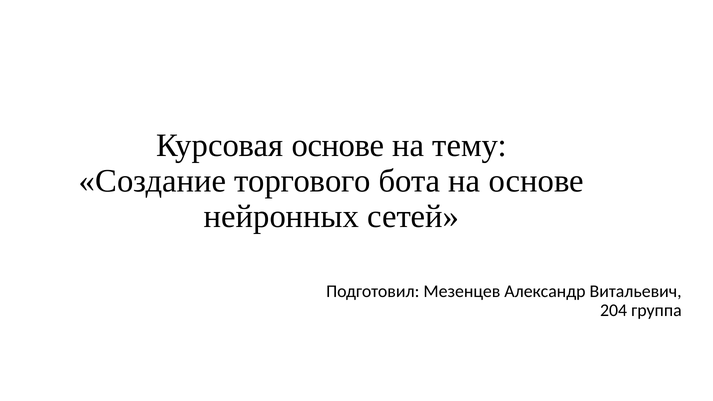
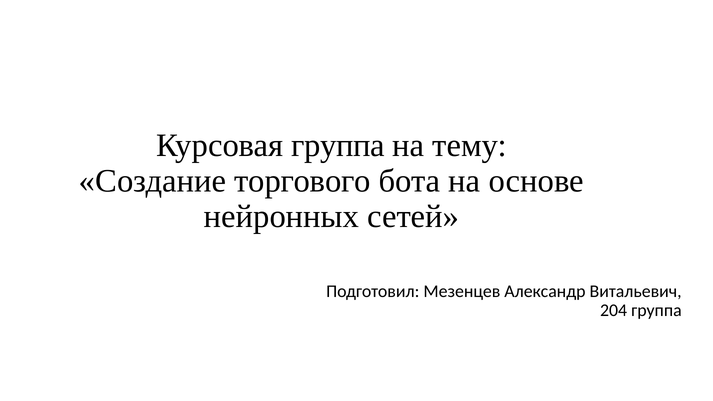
Курсовая основе: основе -> группа
